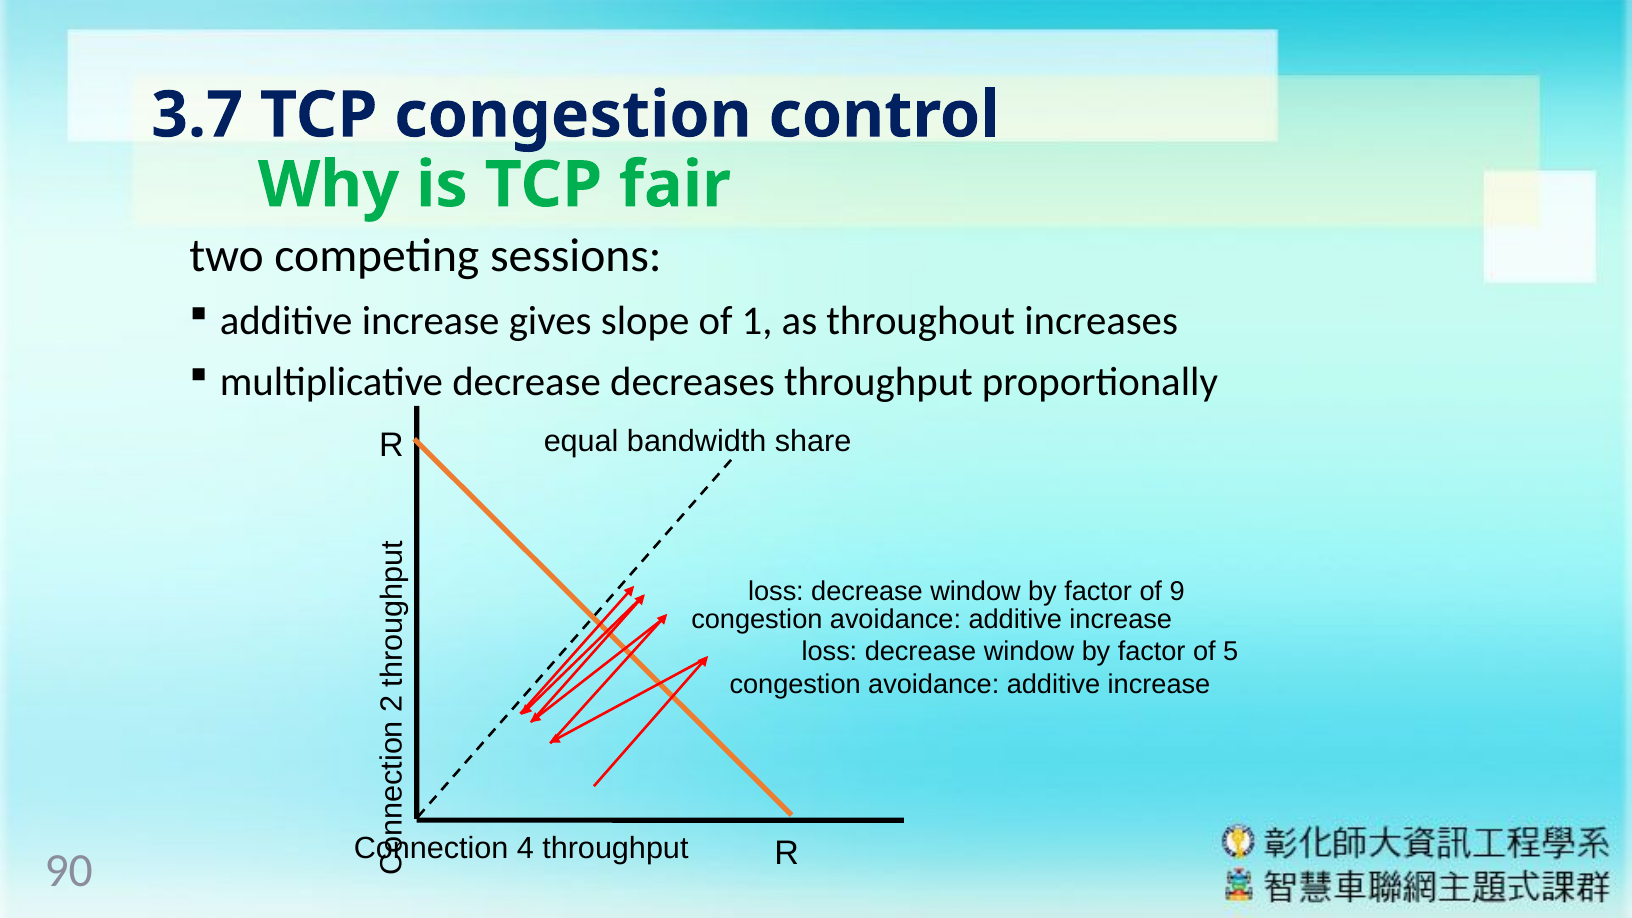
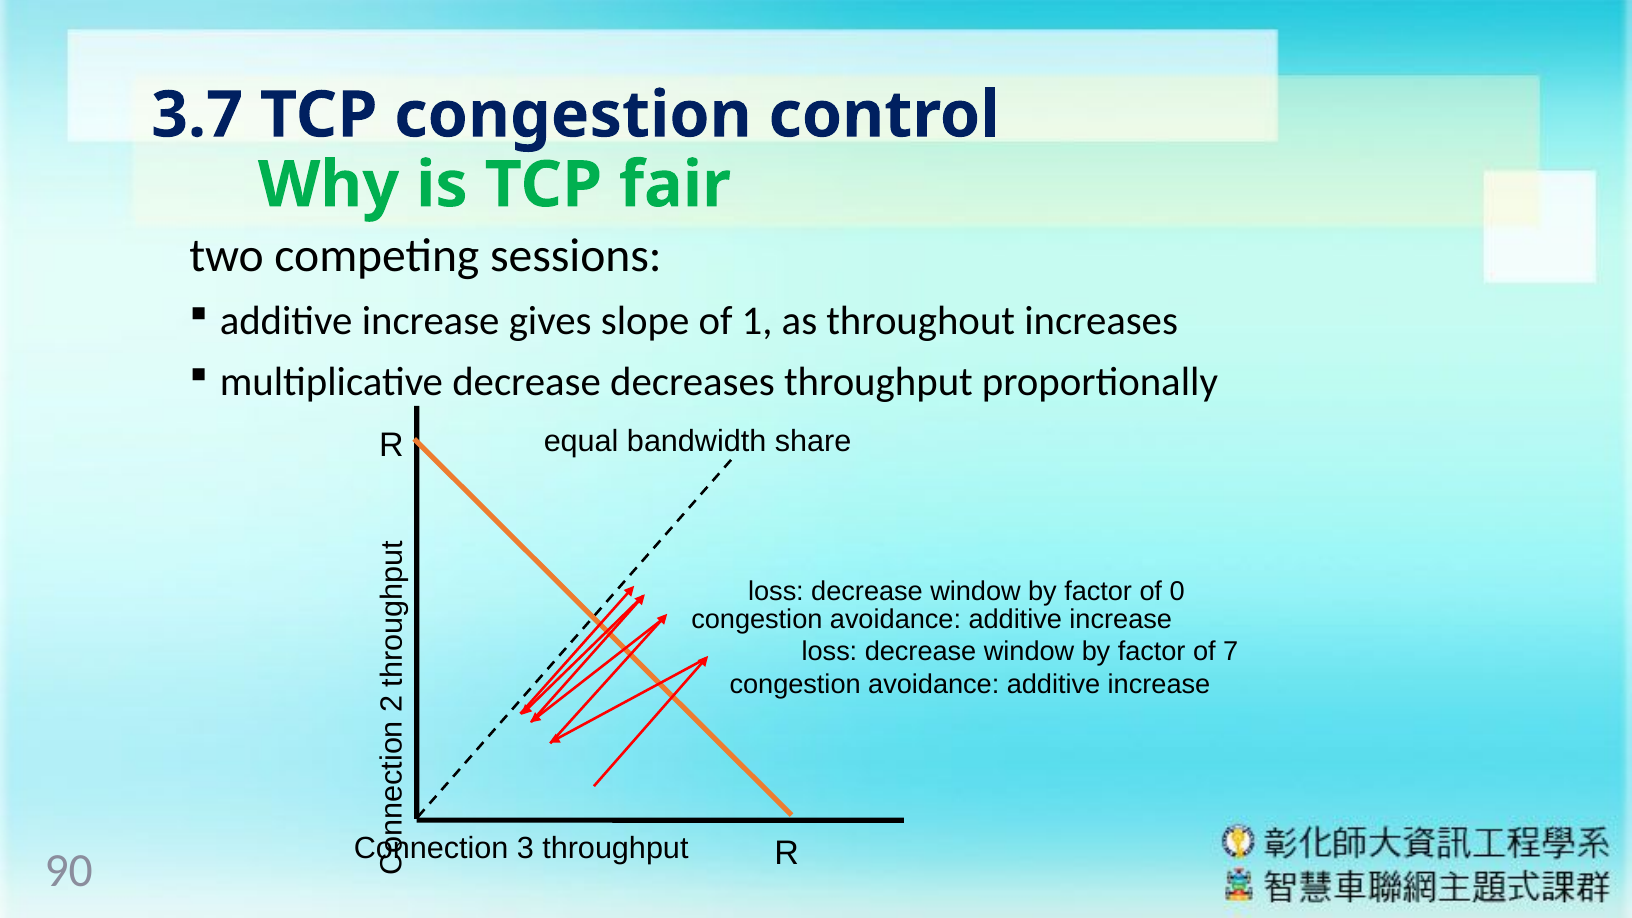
9: 9 -> 0
5: 5 -> 7
4: 4 -> 3
